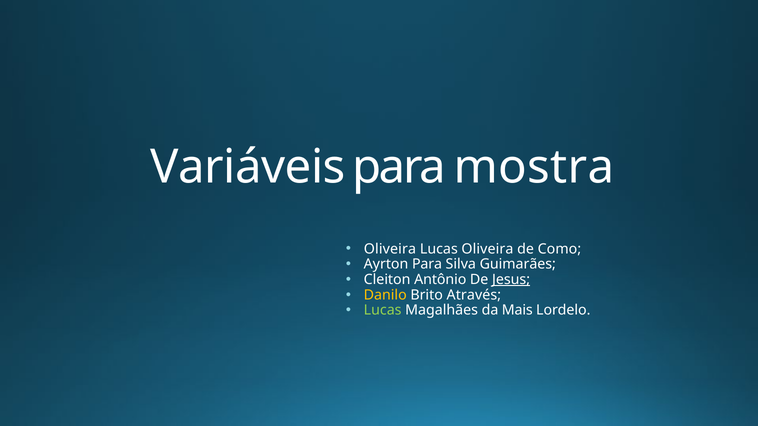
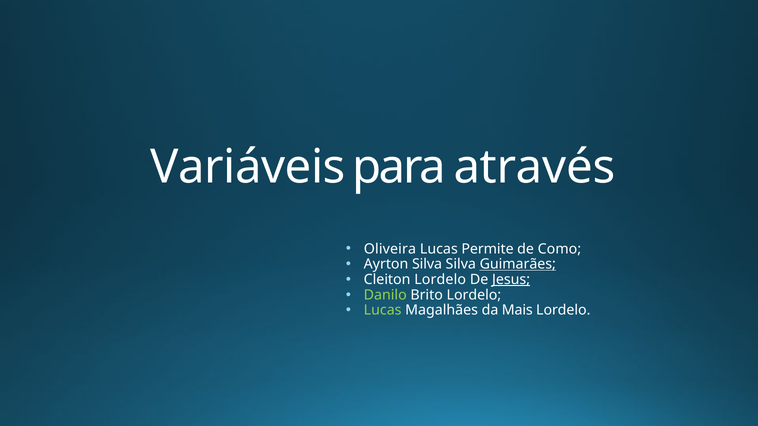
mostra: mostra -> através
Lucas Oliveira: Oliveira -> Permite
Ayrton Para: Para -> Silva
Guimarães underline: none -> present
Cleiton Antônio: Antônio -> Lordelo
Danilo colour: yellow -> light green
Brito Através: Através -> Lordelo
